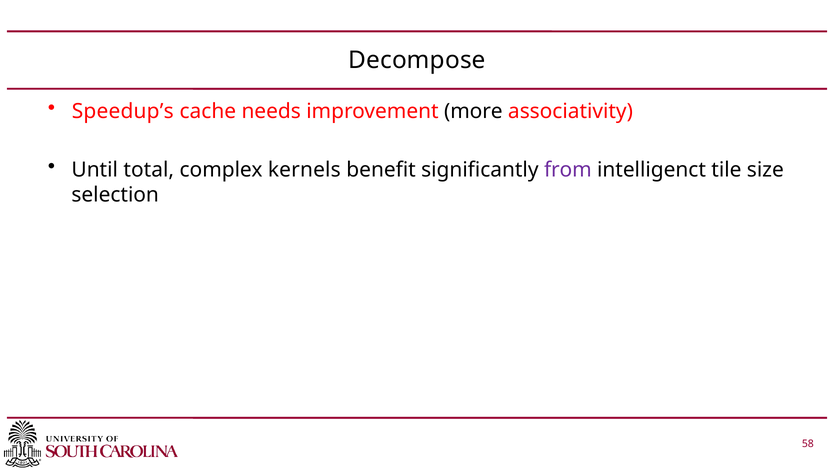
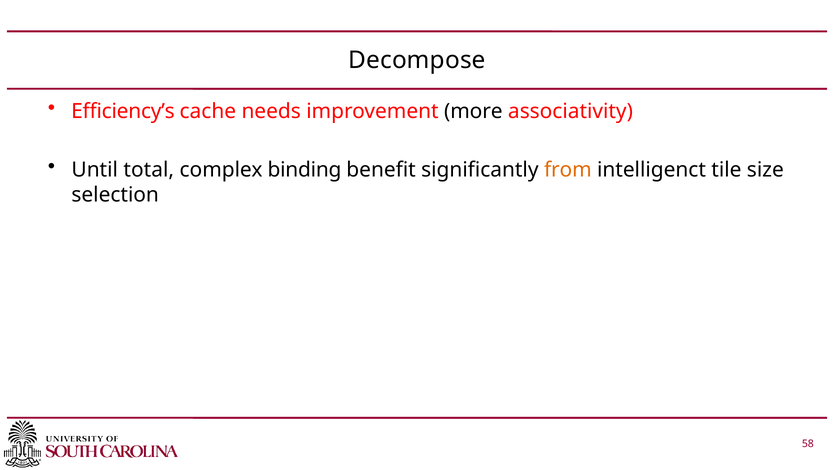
Speedup’s: Speedup’s -> Efficiency’s
kernels: kernels -> binding
from colour: purple -> orange
